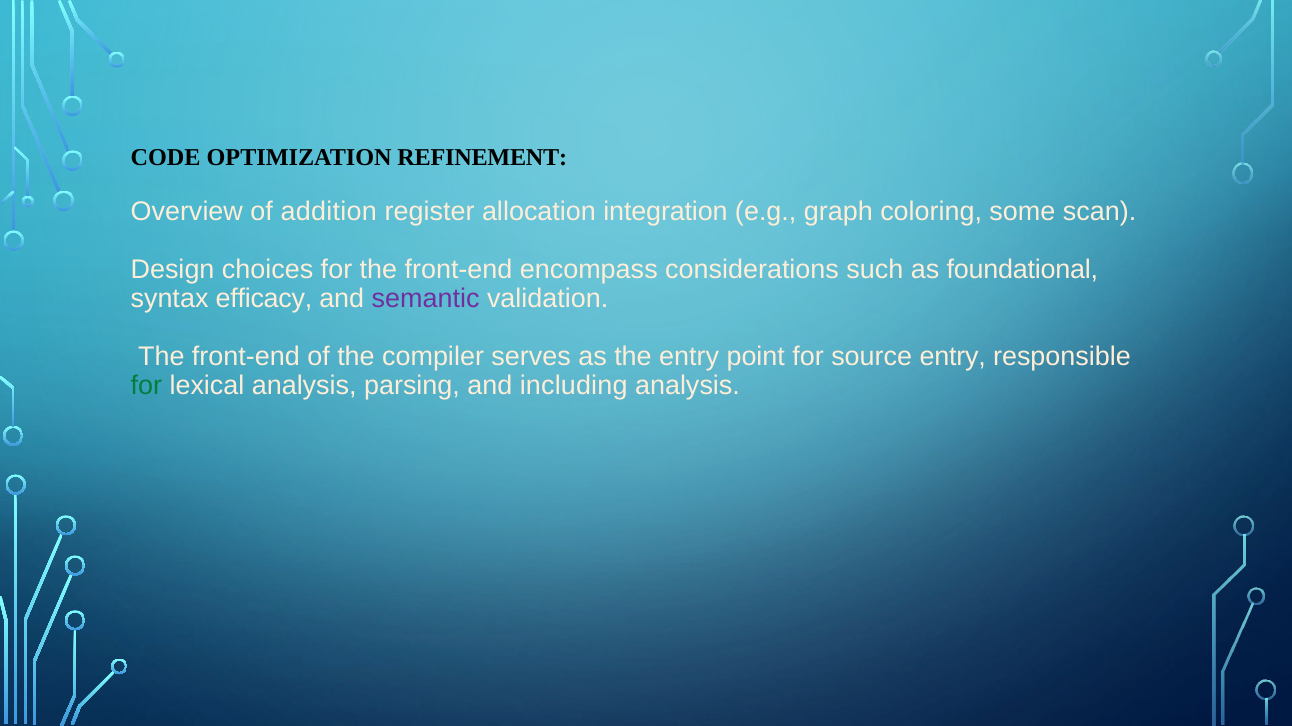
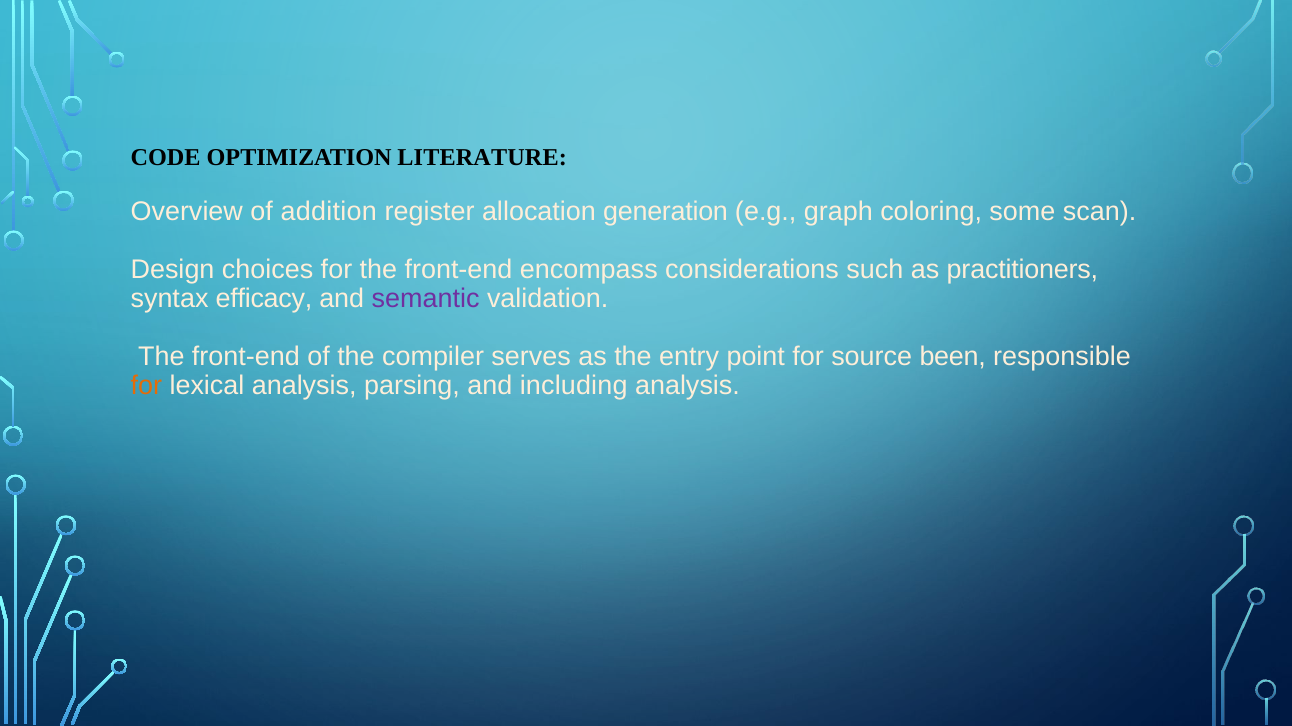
REFINEMENT: REFINEMENT -> LITERATURE
integration: integration -> generation
foundational: foundational -> practitioners
source entry: entry -> been
for at (146, 386) colour: green -> orange
